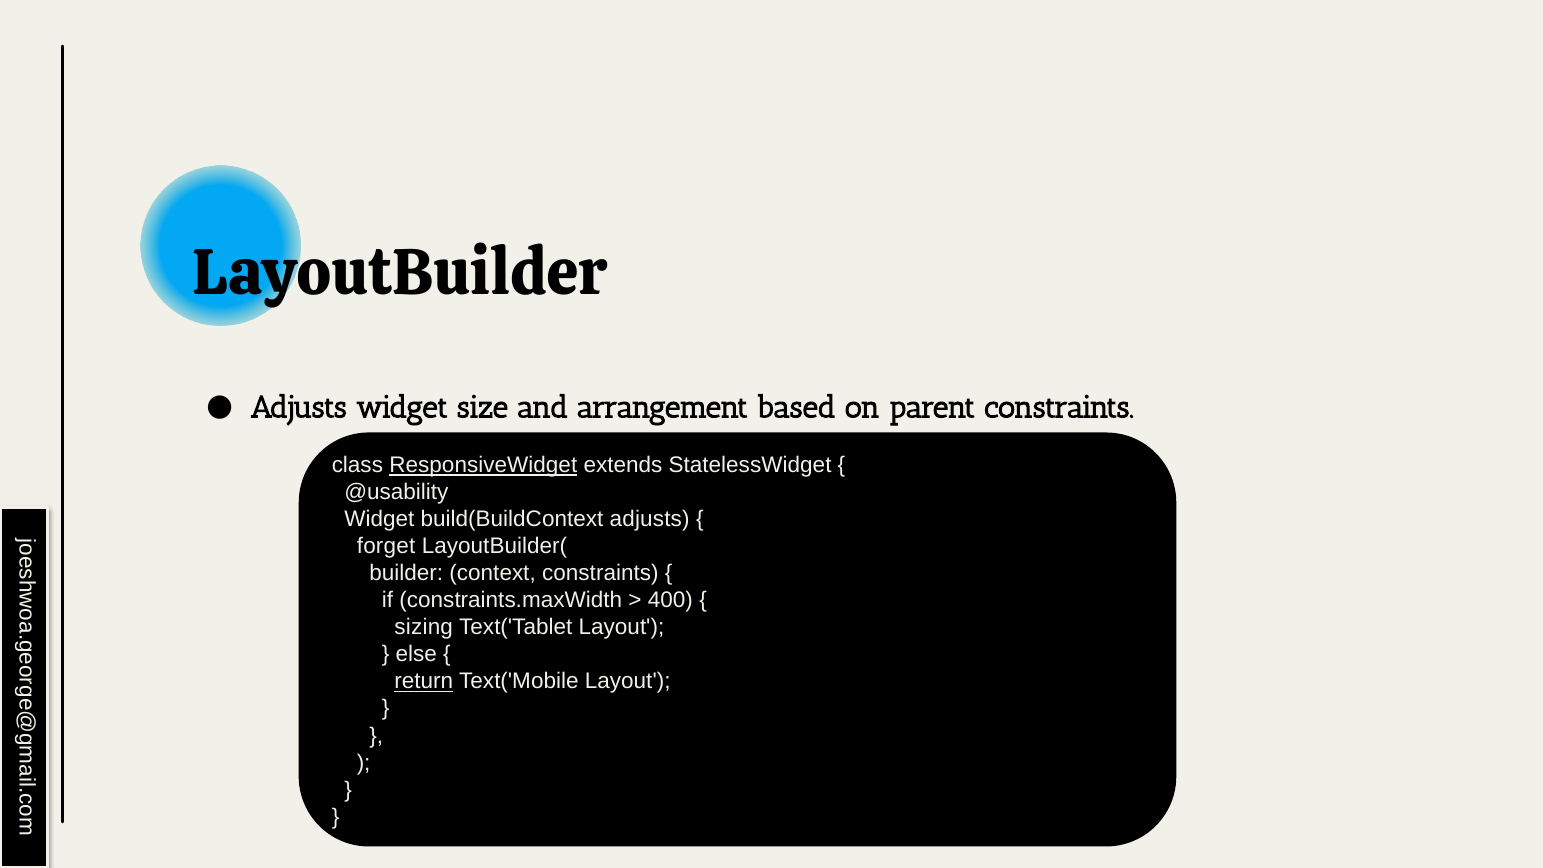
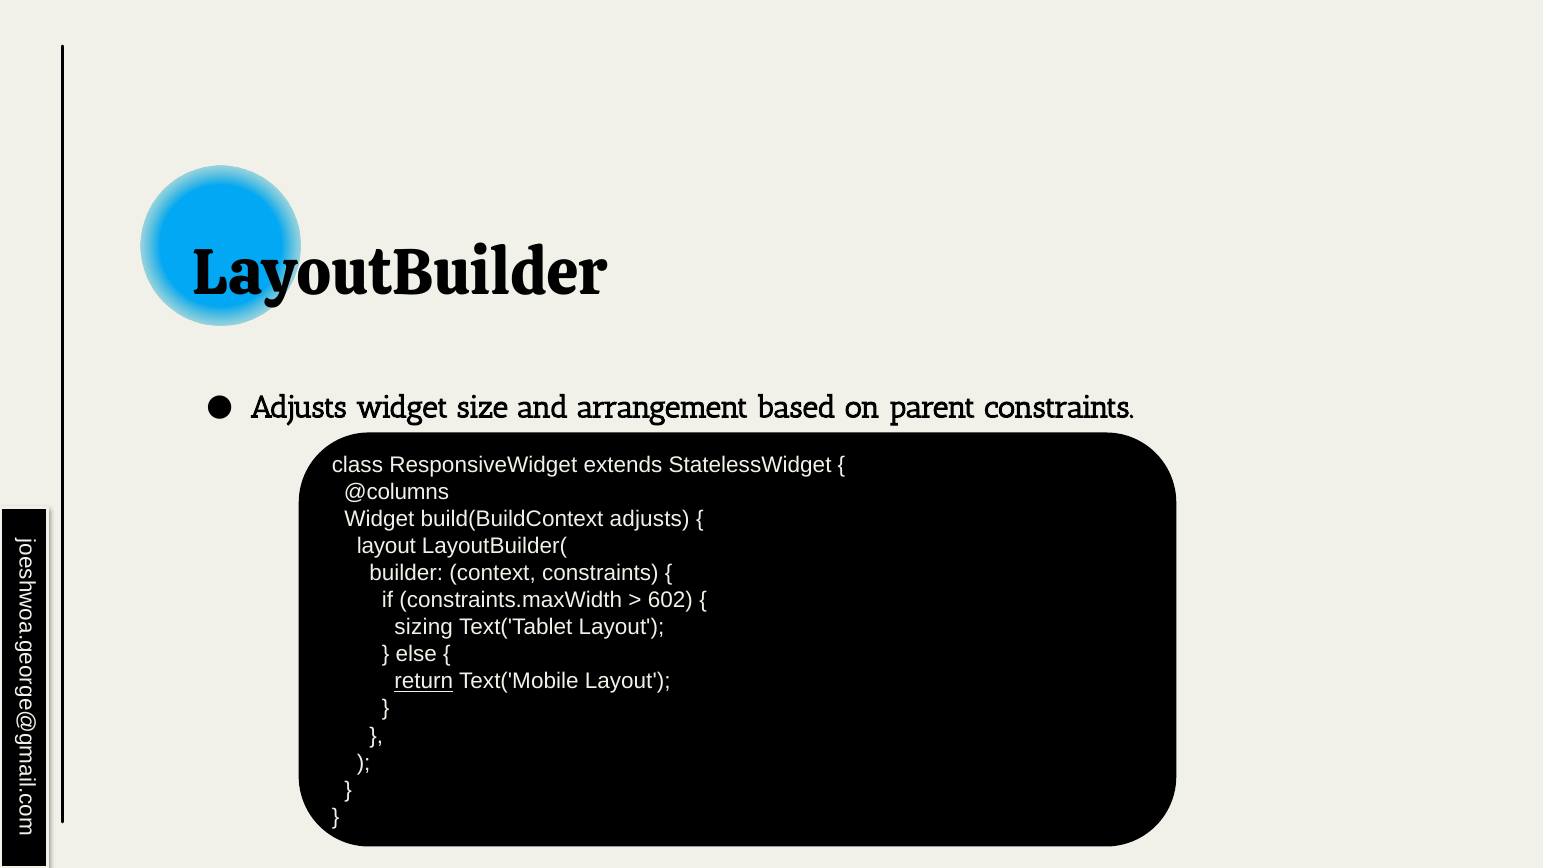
ResponsiveWidget underline: present -> none
@usability: @usability -> @columns
forget at (386, 546): forget -> layout
400: 400 -> 602
